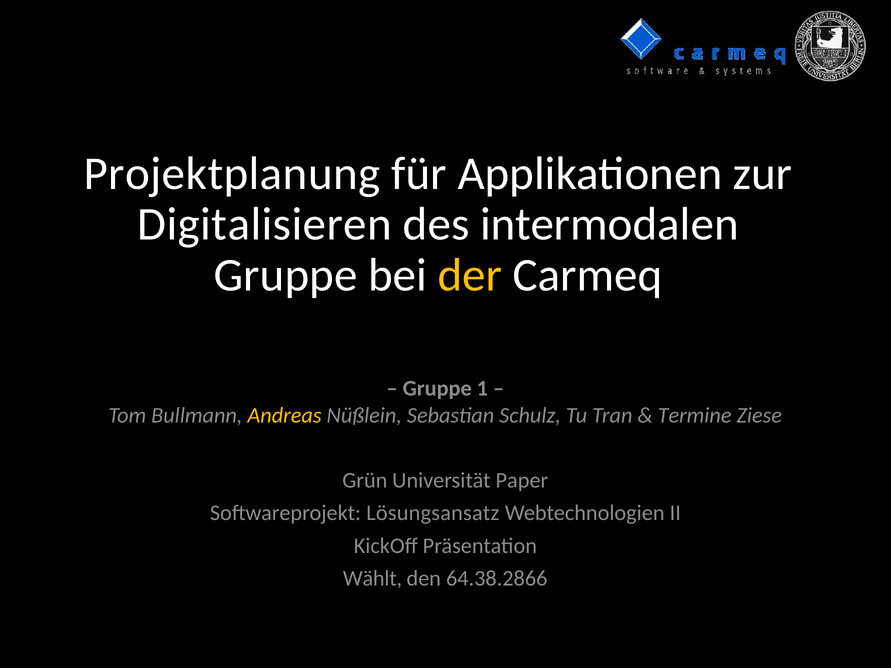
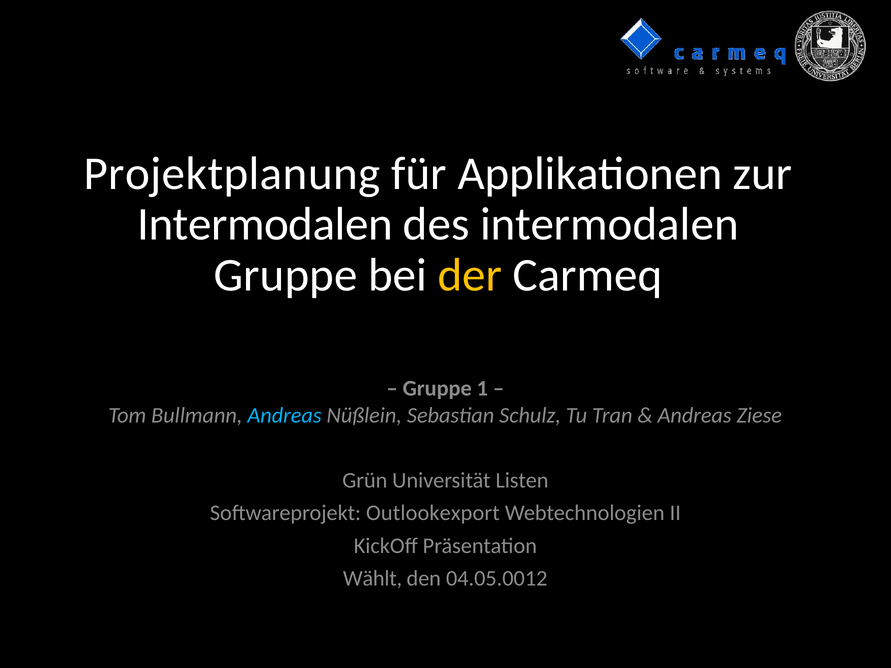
Digitalisieren at (265, 224): Digitalisieren -> Intermodalen
Andreas at (285, 415) colour: yellow -> light blue
Termine at (695, 415): Termine -> Andreas
Paper: Paper -> Listen
Lösungsansatz: Lösungsansatz -> Outlookexport
64.38.2866: 64.38.2866 -> 04.05.0012
